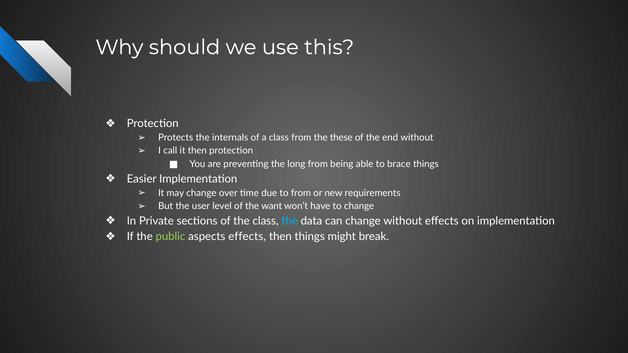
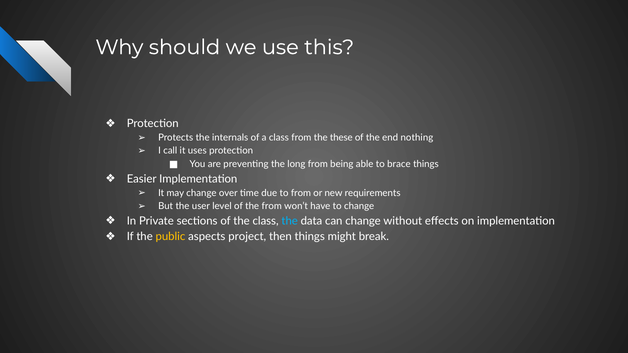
end without: without -> nothing
it then: then -> uses
the want: want -> from
public colour: light green -> yellow
aspects effects: effects -> project
